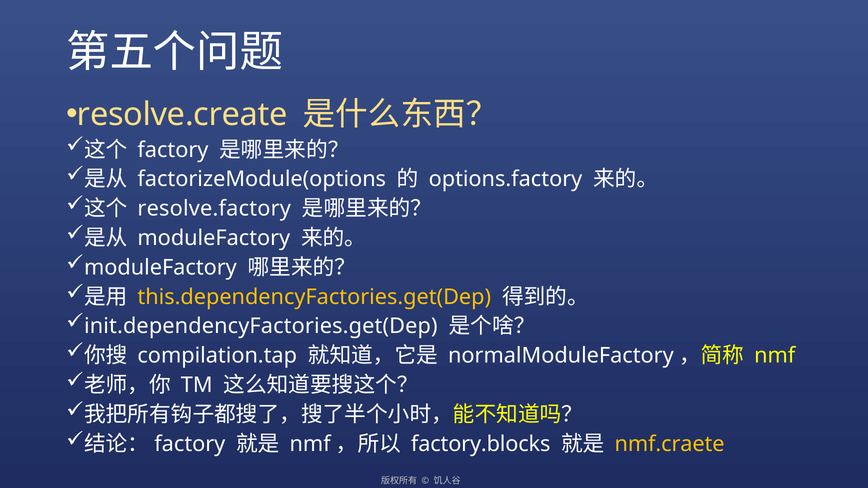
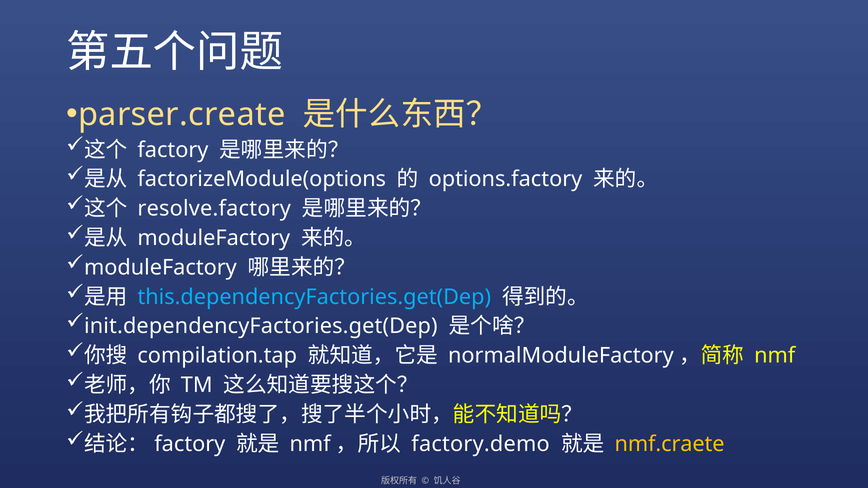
resolve.create: resolve.create -> parser.create
this.dependencyFactories.get(Dep colour: yellow -> light blue
factory.blocks: factory.blocks -> factory.demo
